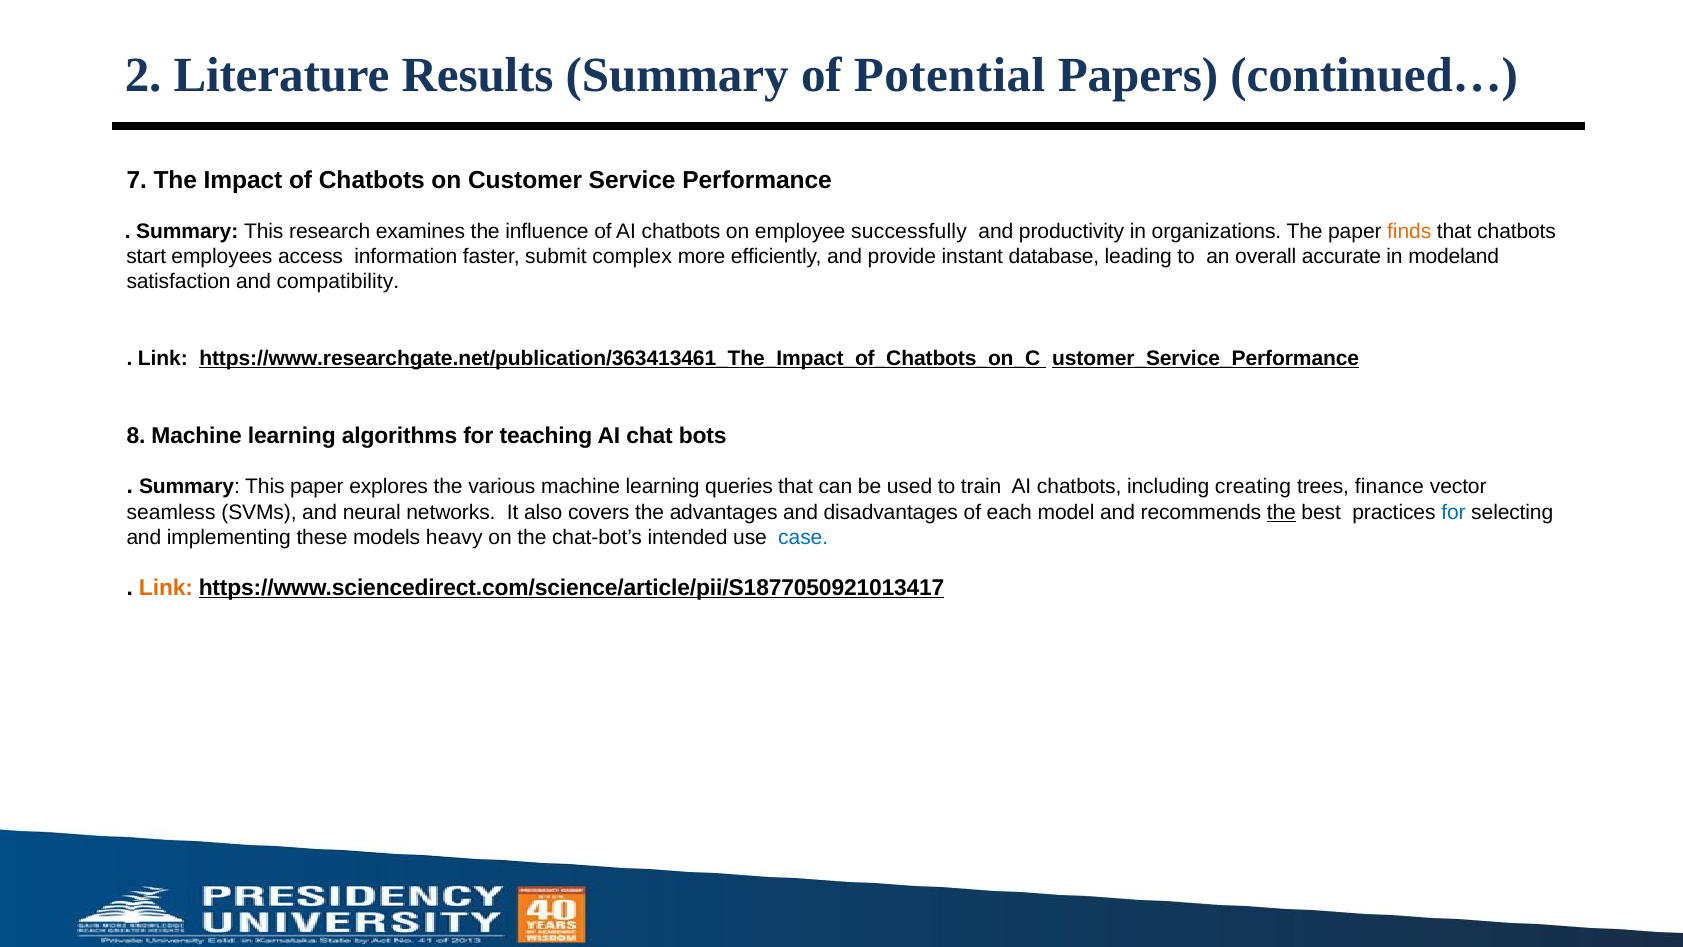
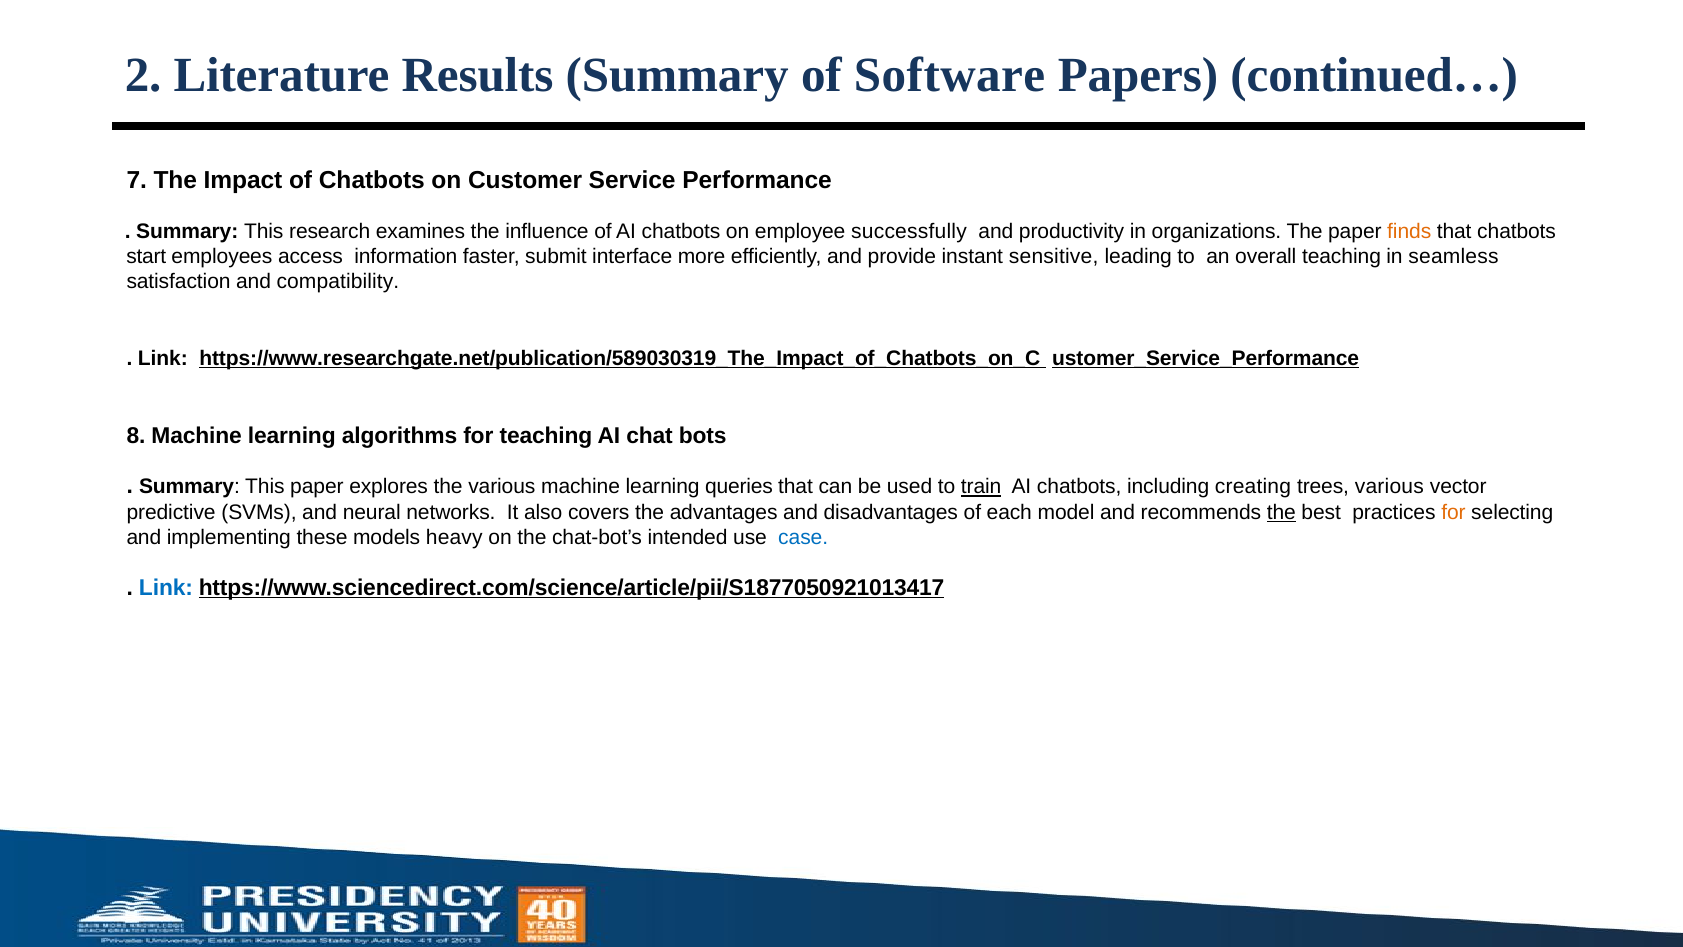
Potential: Potential -> Software
complex: complex -> interface
database: database -> sensitive
overall accurate: accurate -> teaching
modeland: modeland -> seamless
https://www.researchgate.net/publication/363413461_The_Impact_of_Chatbots_on_C: https://www.researchgate.net/publication/363413461_The_Impact_of_Chatbots_on_C -> https://www.researchgate.net/publication/589030319_The_Impact_of_Chatbots_on_C
train underline: none -> present
trees finance: finance -> various
seamless: seamless -> predictive
for at (1453, 512) colour: blue -> orange
Link at (166, 587) colour: orange -> blue
